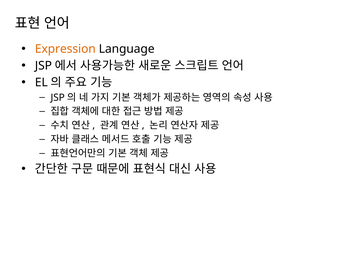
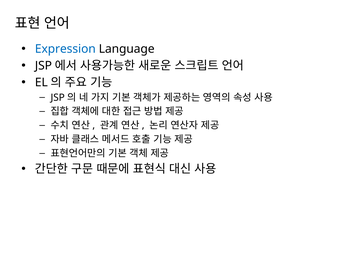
Expression colour: orange -> blue
